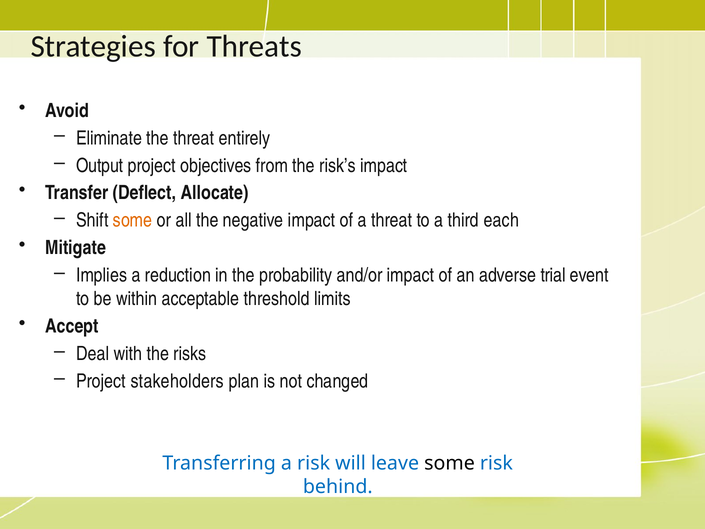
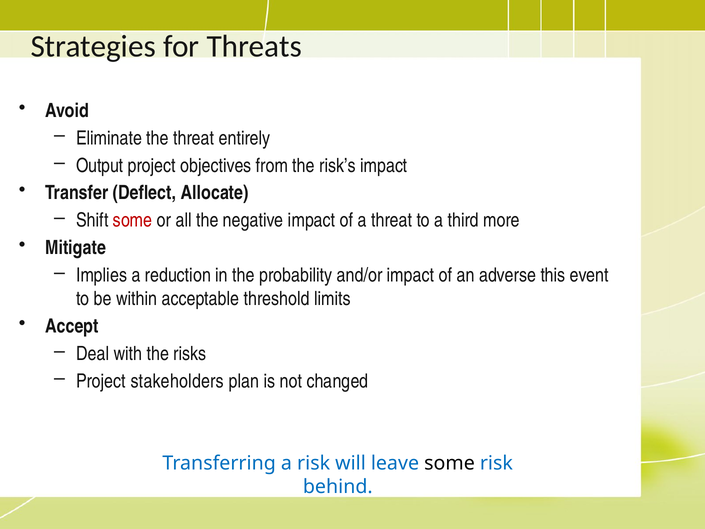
some at (133, 220) colour: orange -> red
each: each -> more
trial: trial -> this
